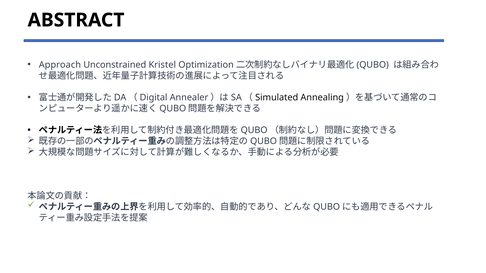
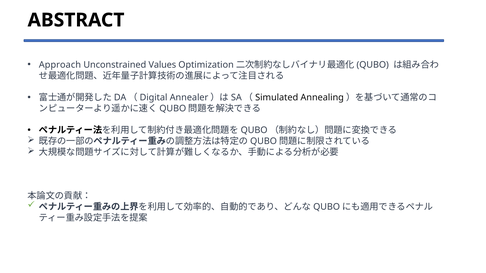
Kristel: Kristel -> Values
